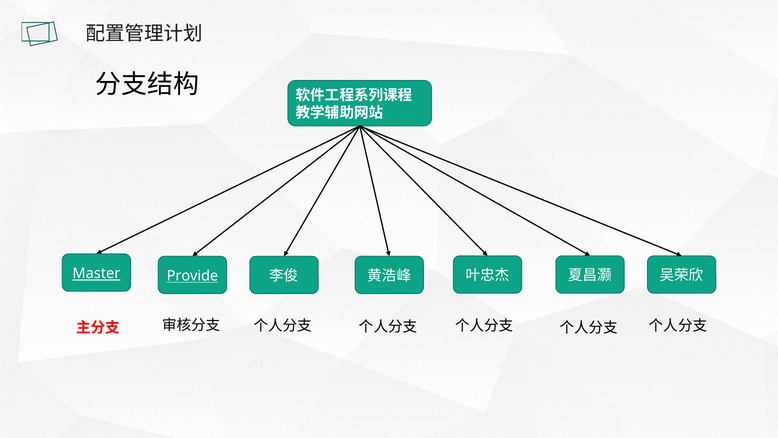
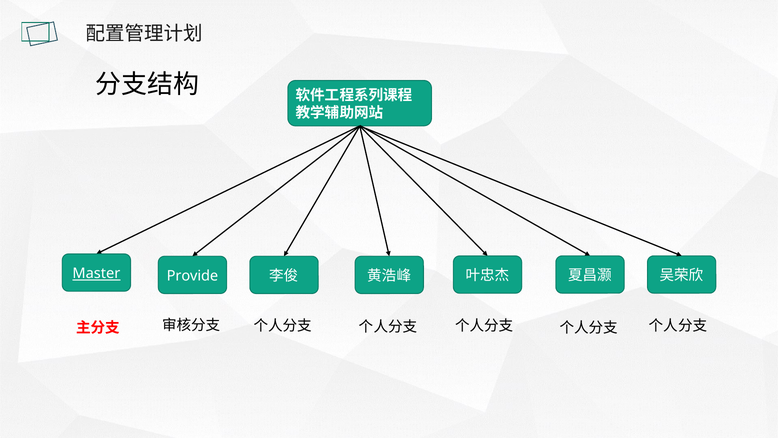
Provide underline: present -> none
